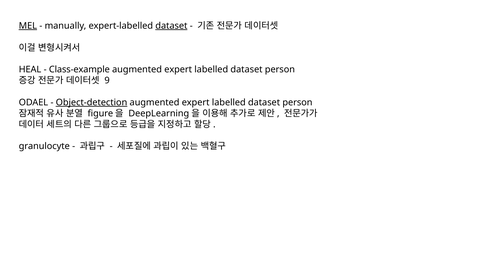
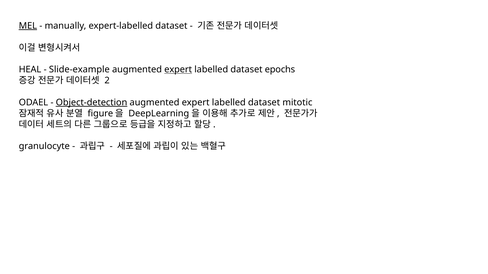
dataset at (171, 26) underline: present -> none
Class-example: Class-example -> Slide-example
expert at (178, 70) underline: none -> present
person at (280, 70): person -> epochs
9: 9 -> 2
person at (297, 103): person -> mitotic
